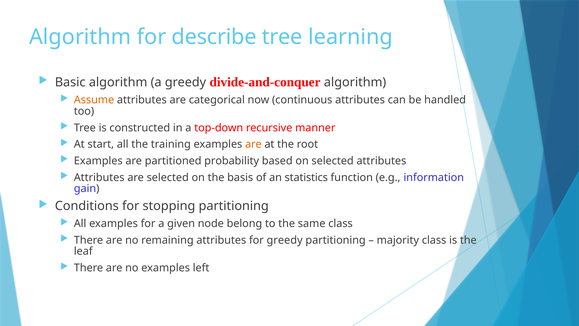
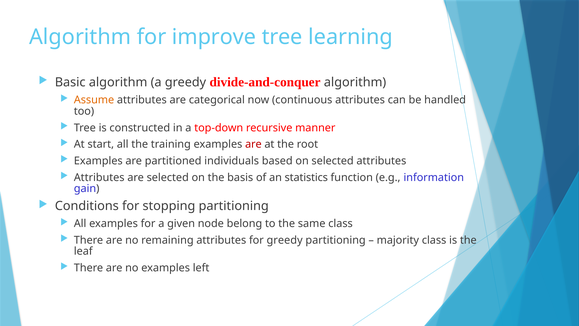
describe: describe -> improve
are at (253, 144) colour: orange -> red
probability: probability -> individuals
